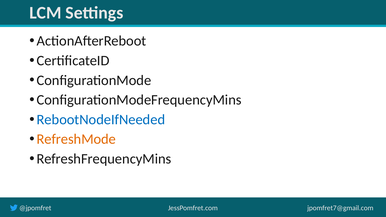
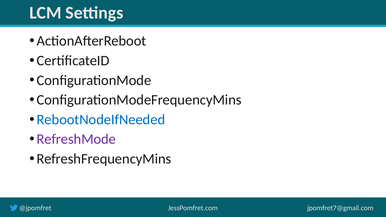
RefreshMode colour: orange -> purple
